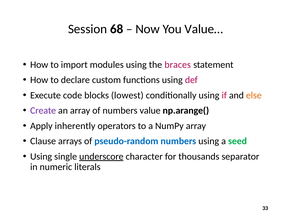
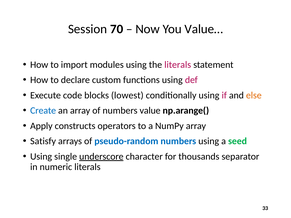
68: 68 -> 70
the braces: braces -> literals
Create colour: purple -> blue
inherently: inherently -> constructs
Clause: Clause -> Satisfy
